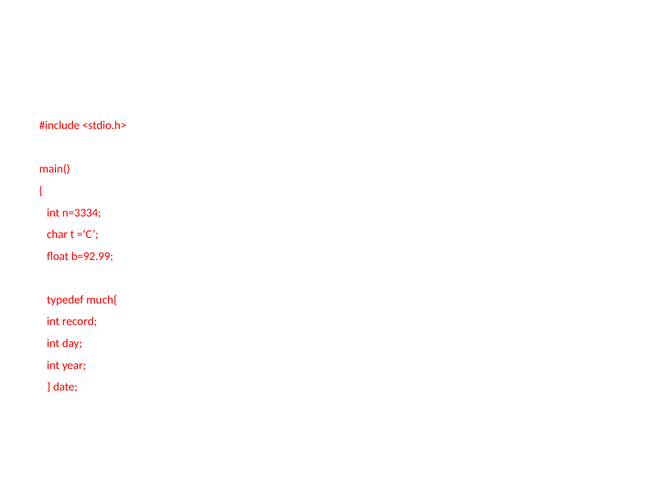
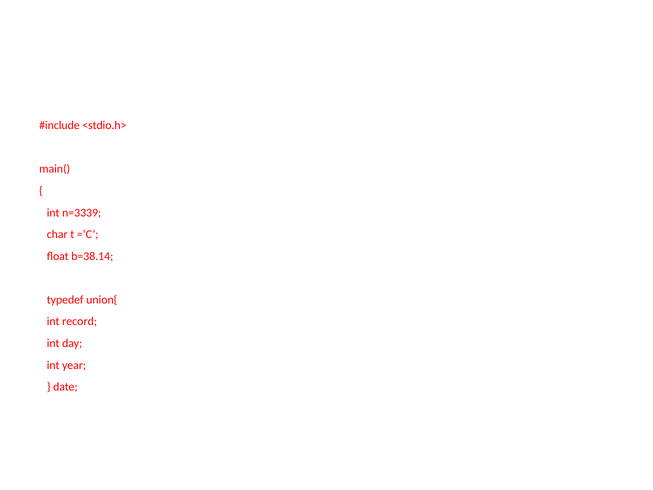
n=3334: n=3334 -> n=3339
b=92.99: b=92.99 -> b=38.14
much{: much{ -> union{
